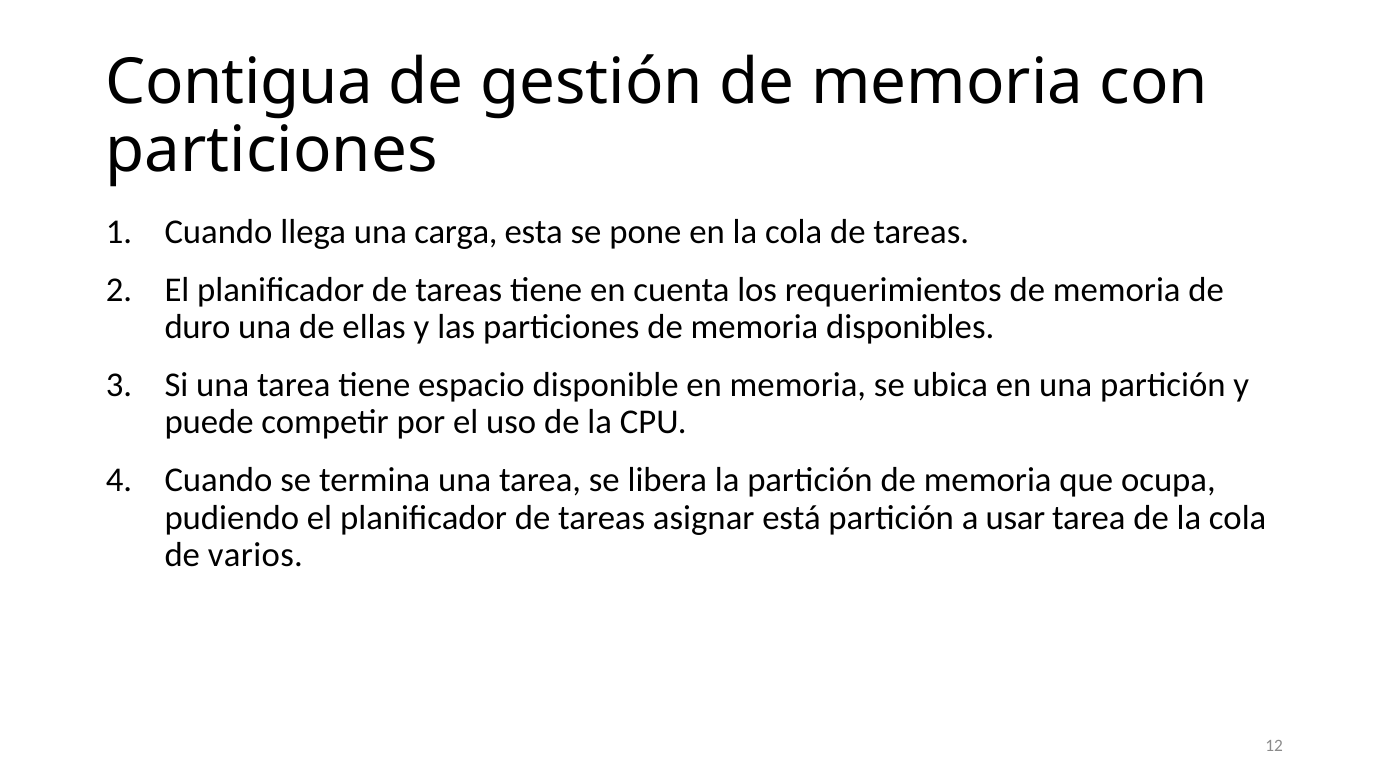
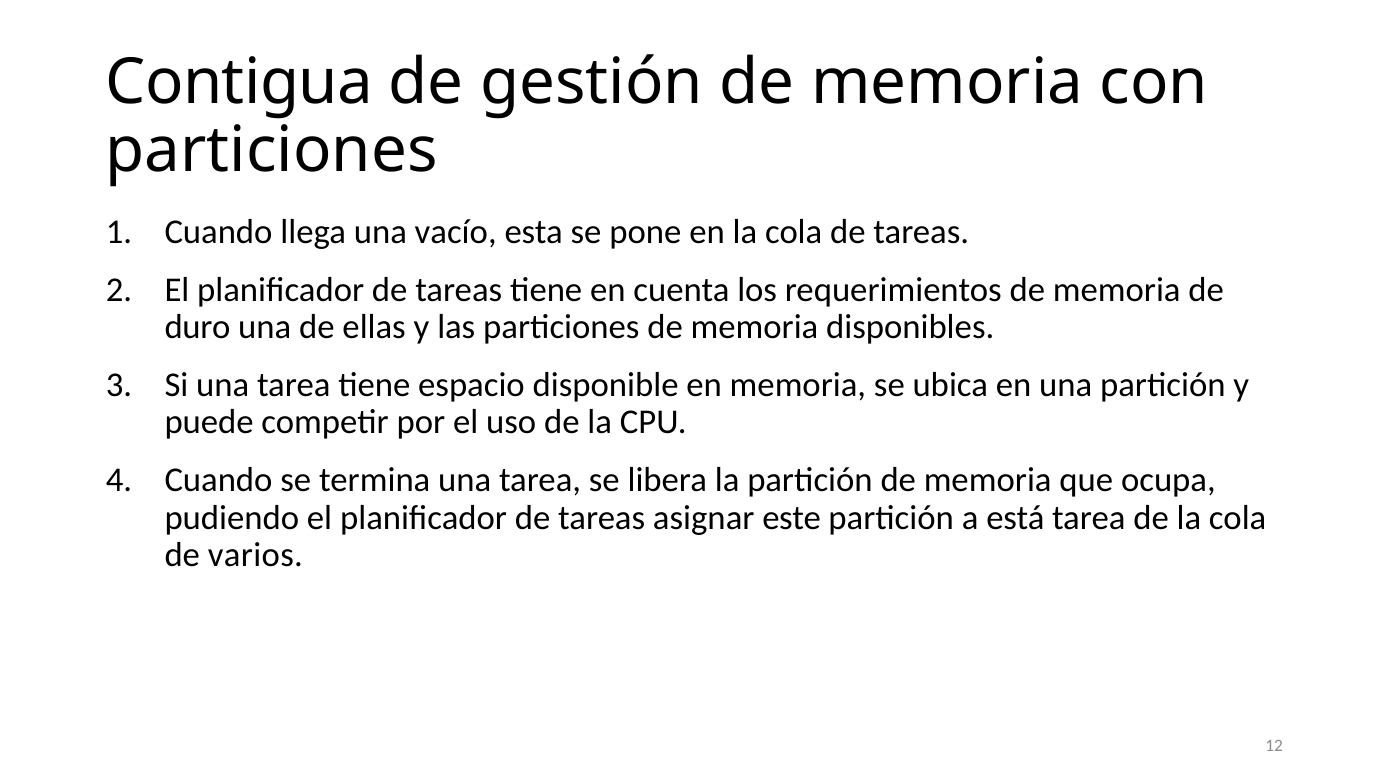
carga: carga -> vacío
está: está -> este
usar: usar -> está
